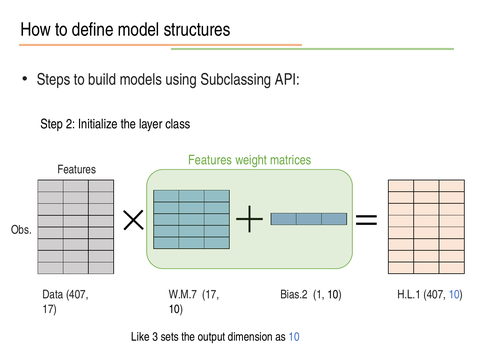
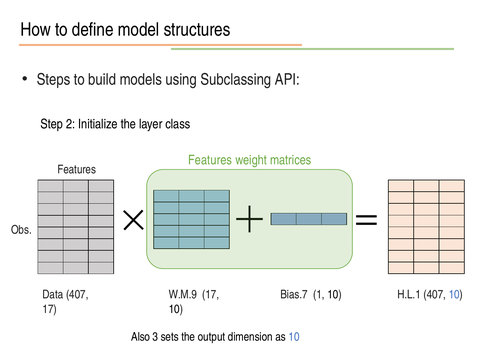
W.M.7: W.M.7 -> W.M.9
Bias.2: Bias.2 -> Bias.7
Like: Like -> Also
